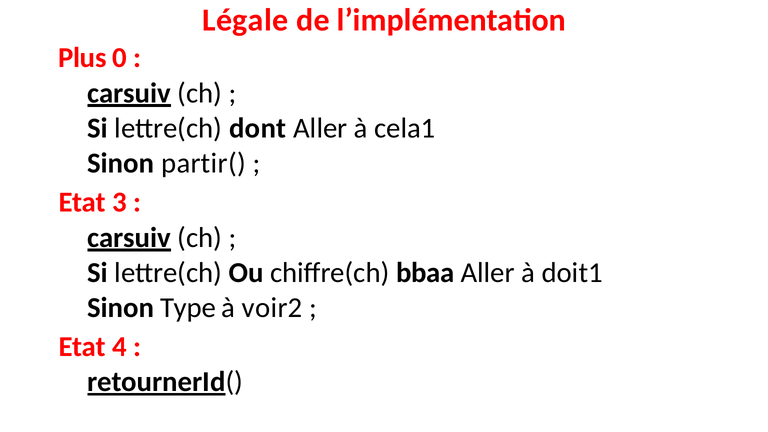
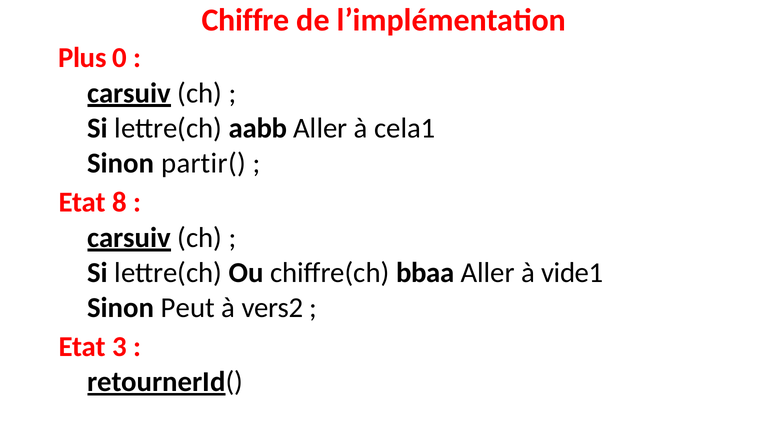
Légale: Légale -> Chiffre
dont: dont -> aabb
3: 3 -> 8
doit1: doit1 -> vide1
Type: Type -> Peut
voir2: voir2 -> vers2
4: 4 -> 3
